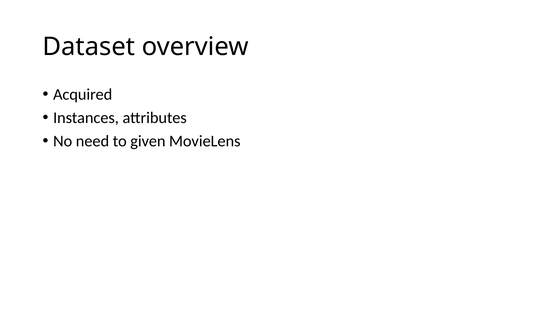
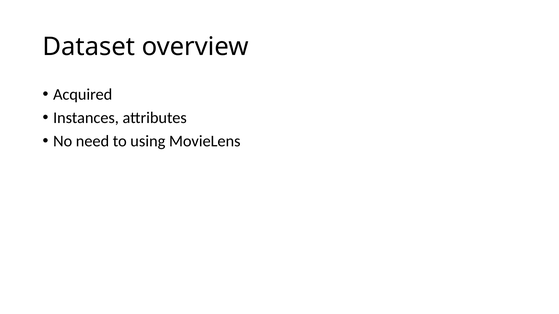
given: given -> using
